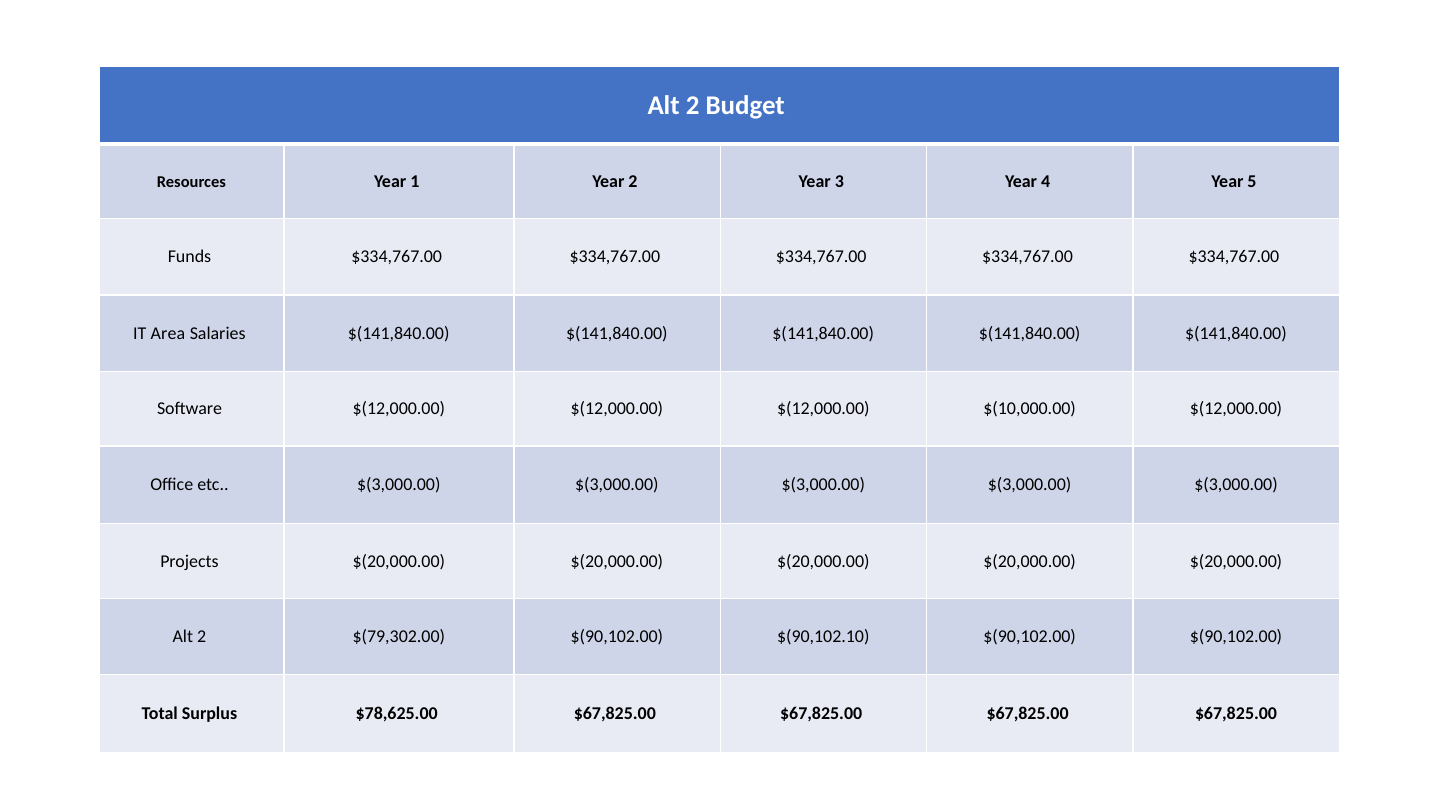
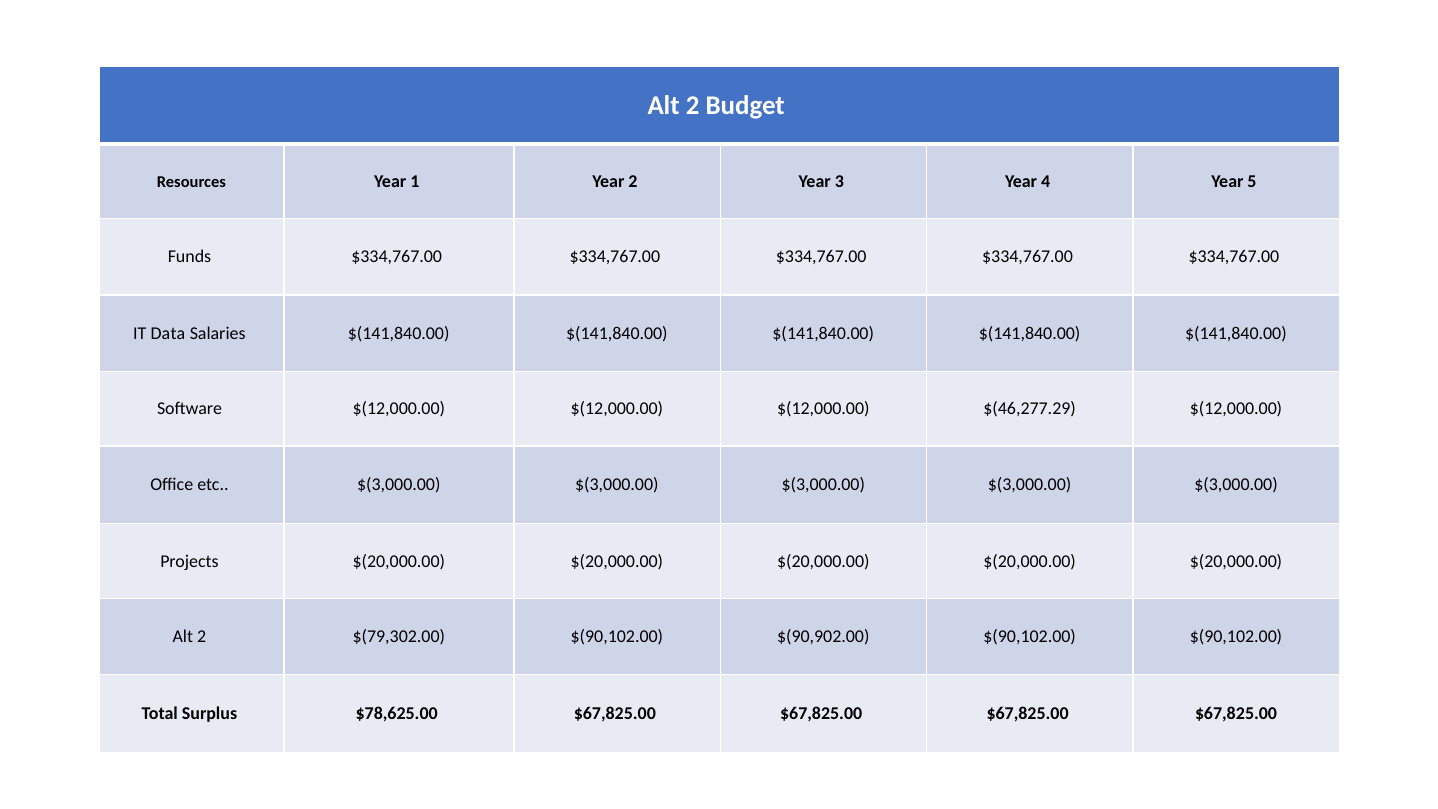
Area: Area -> Data
$(10,000.00: $(10,000.00 -> $(46,277.29
$(90,102.10: $(90,102.10 -> $(90,902.00
